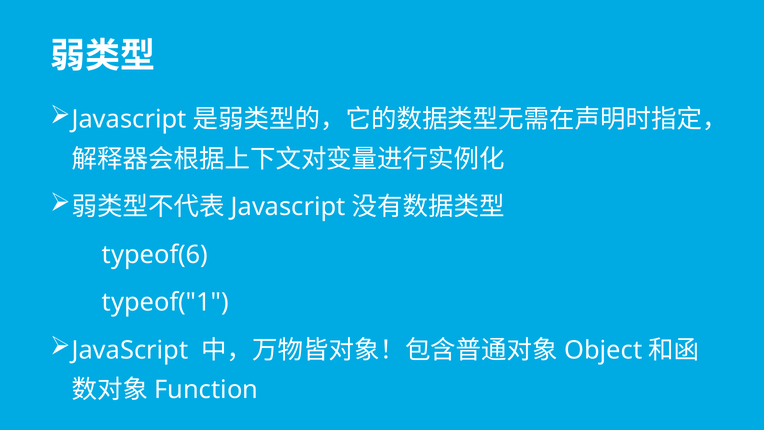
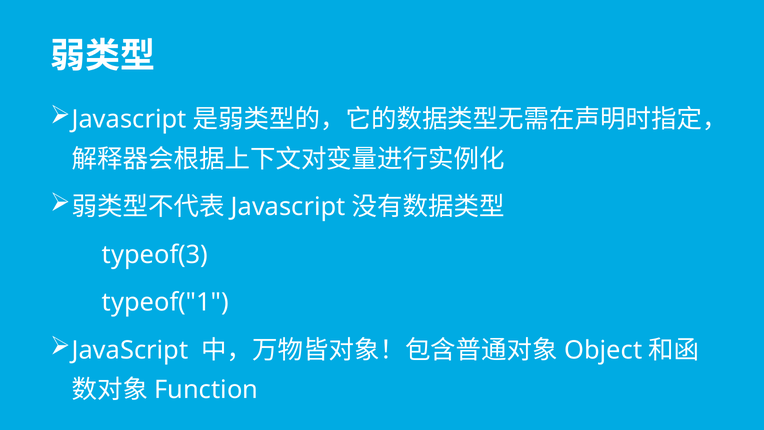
typeof(6: typeof(6 -> typeof(3
